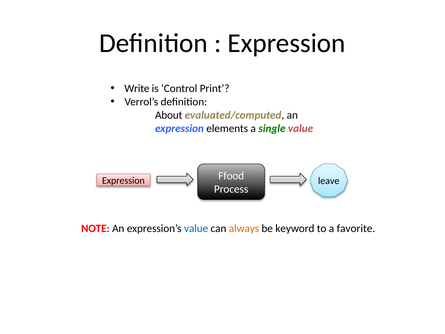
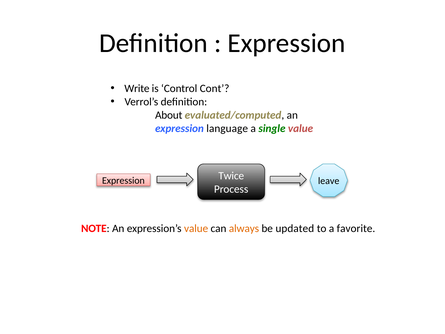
Print: Print -> Cont
elements: elements -> language
Ffood: Ffood -> Twice
value at (196, 228) colour: blue -> orange
keyword: keyword -> updated
